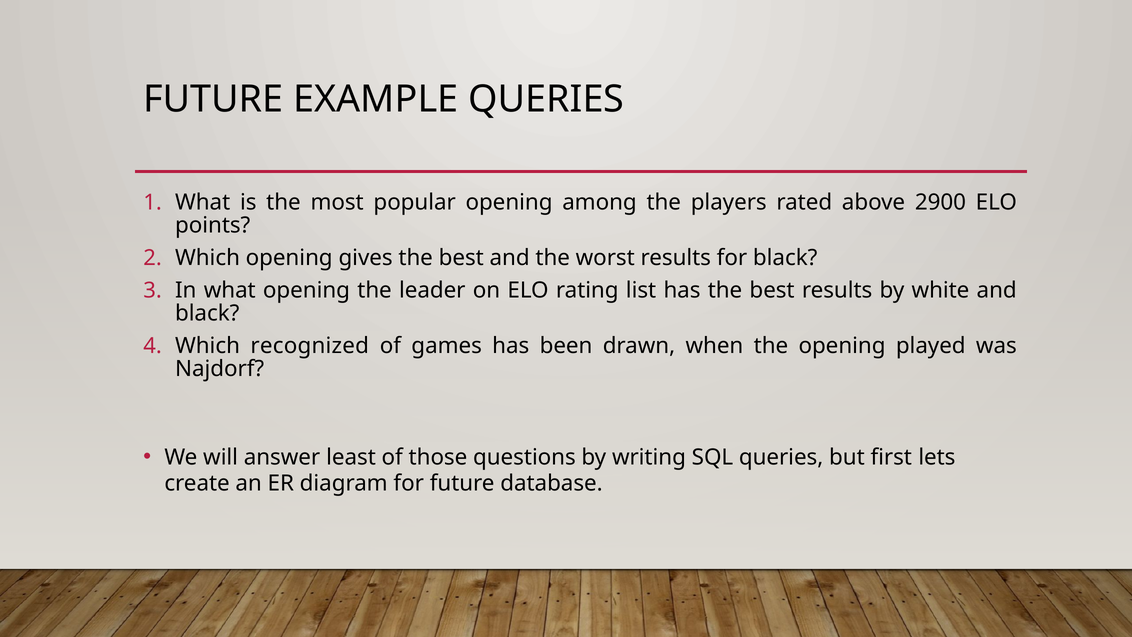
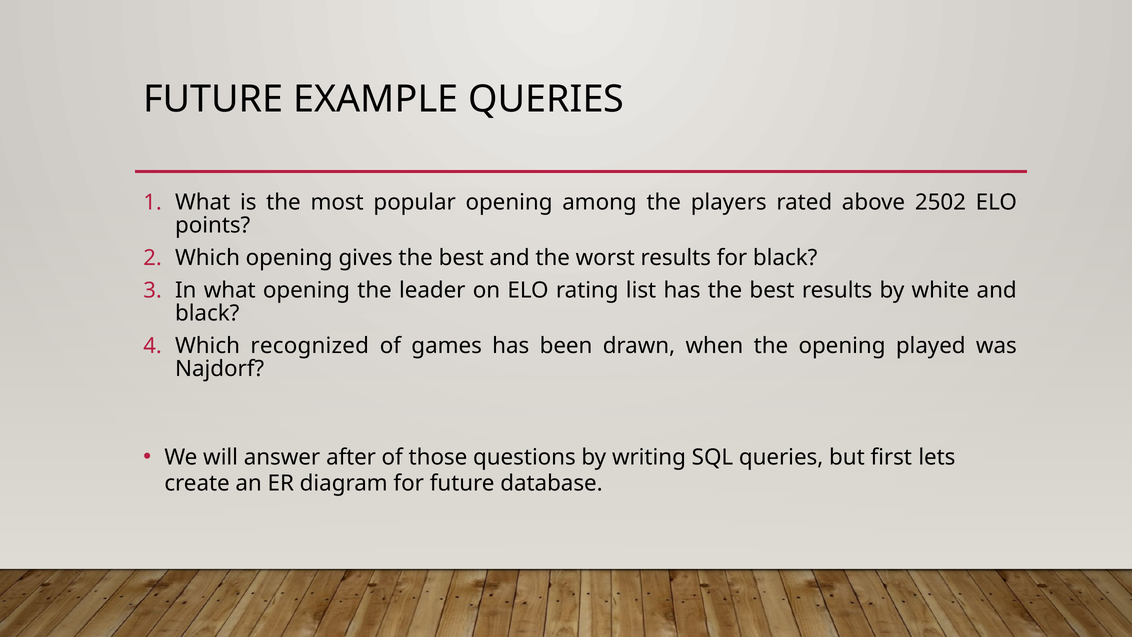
2900: 2900 -> 2502
least: least -> after
